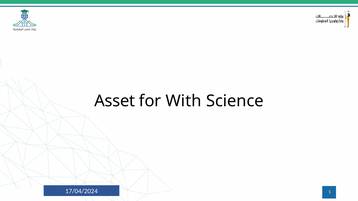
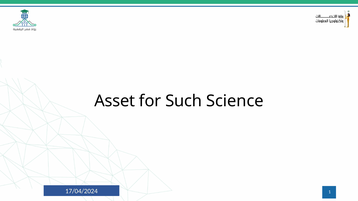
With: With -> Such
